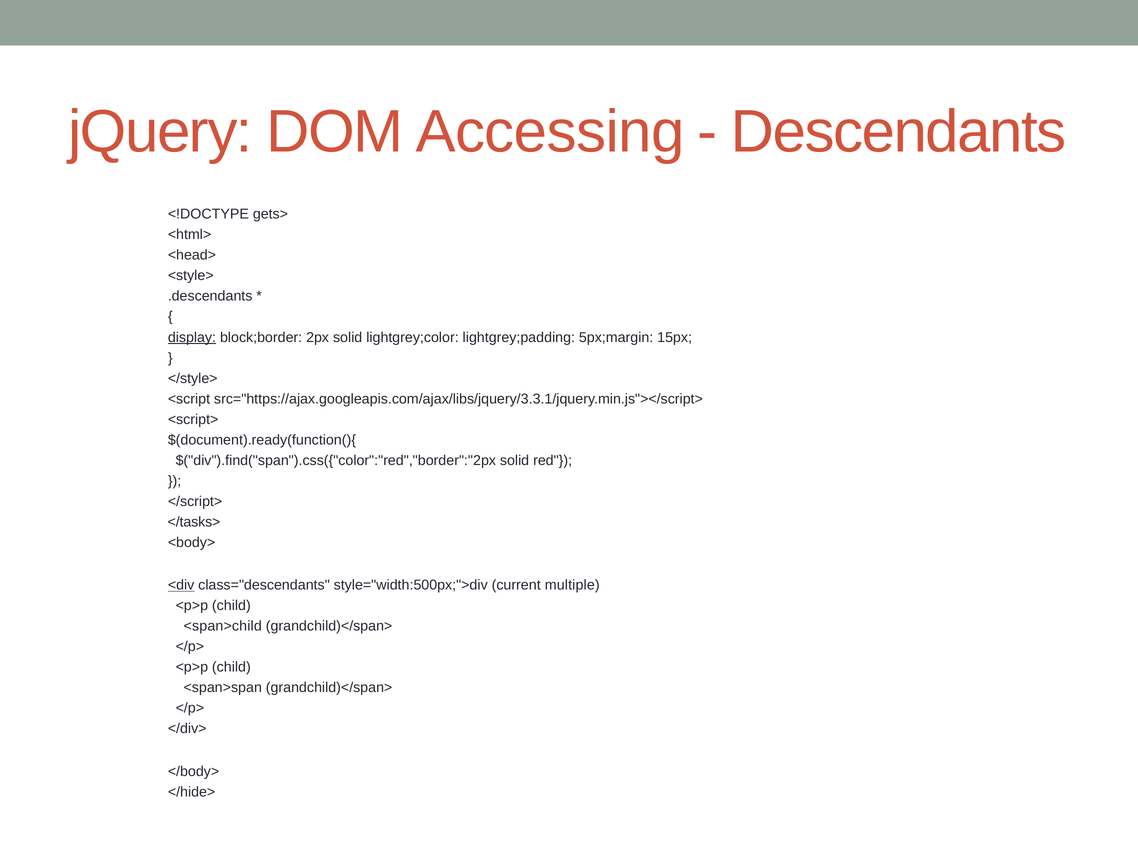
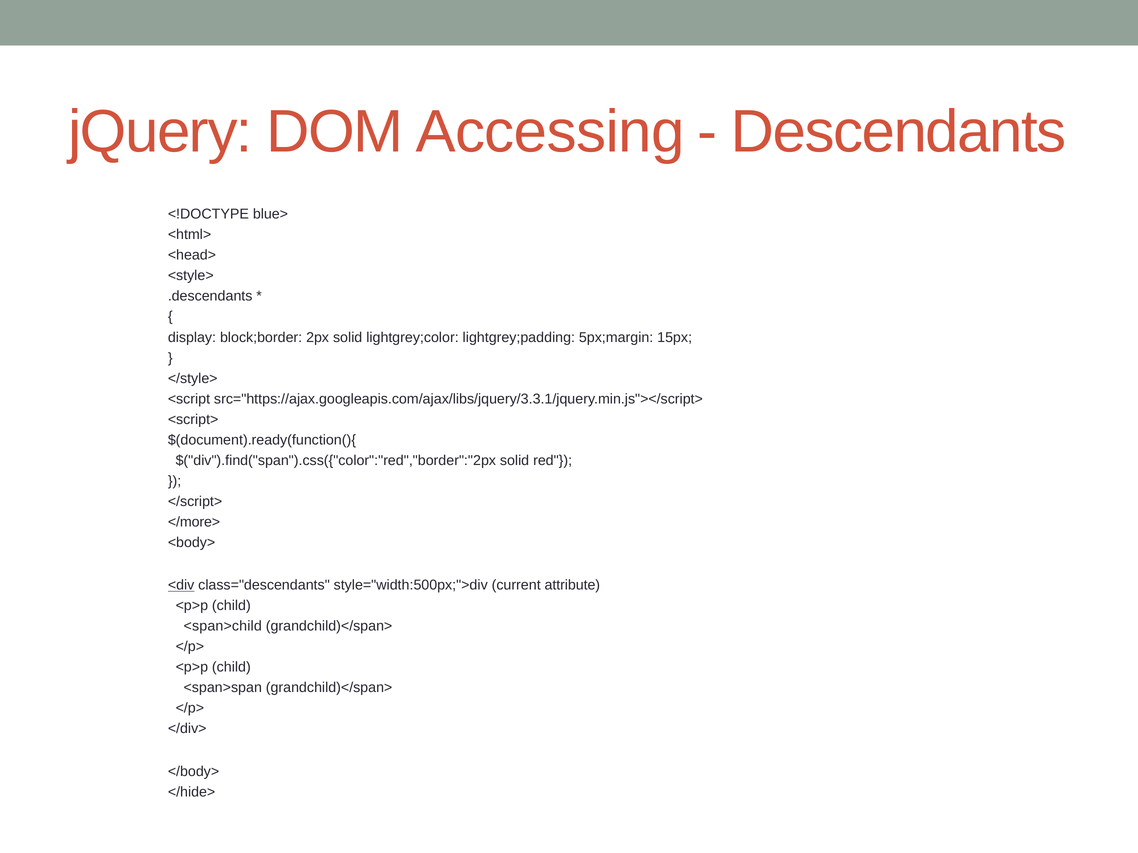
gets>: gets> -> blue>
display underline: present -> none
</tasks>: </tasks> -> </more>
multiple: multiple -> attribute
